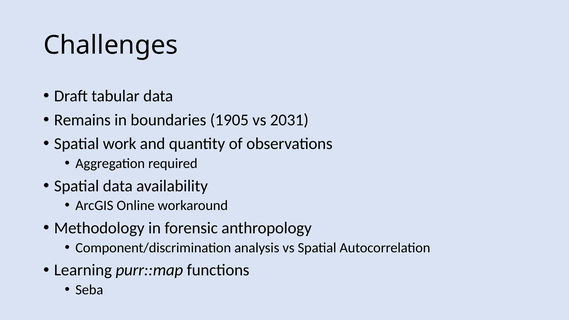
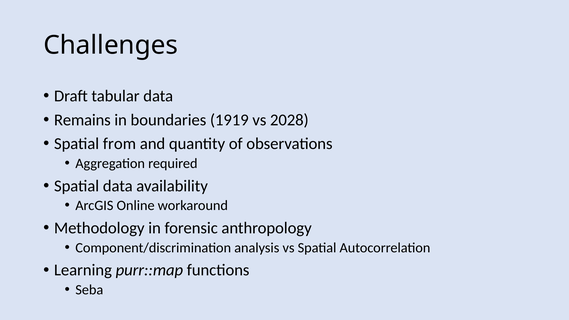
1905: 1905 -> 1919
2031: 2031 -> 2028
work: work -> from
